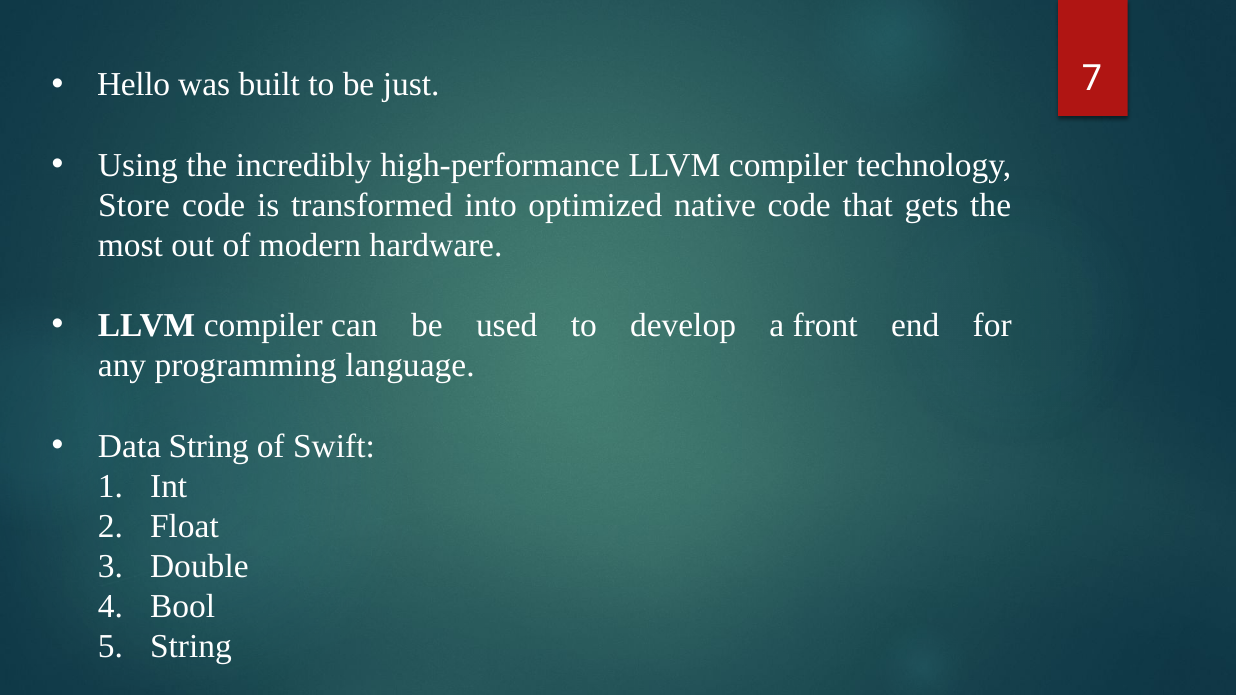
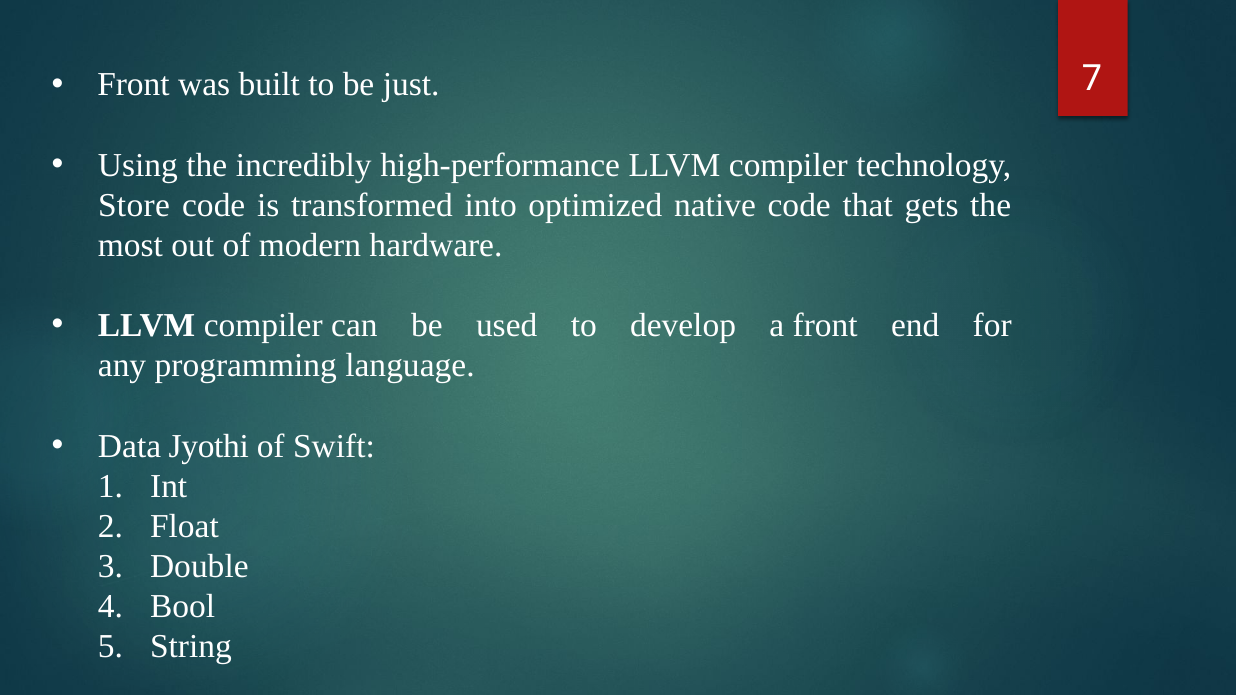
Hello at (134, 85): Hello -> Front
Data String: String -> Jyothi
